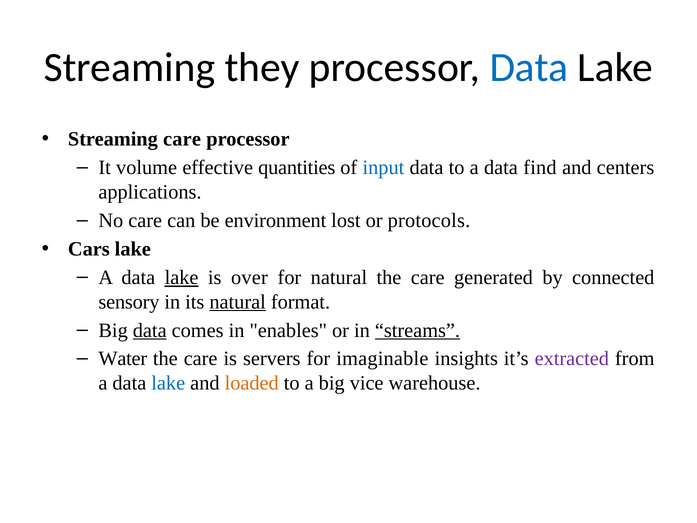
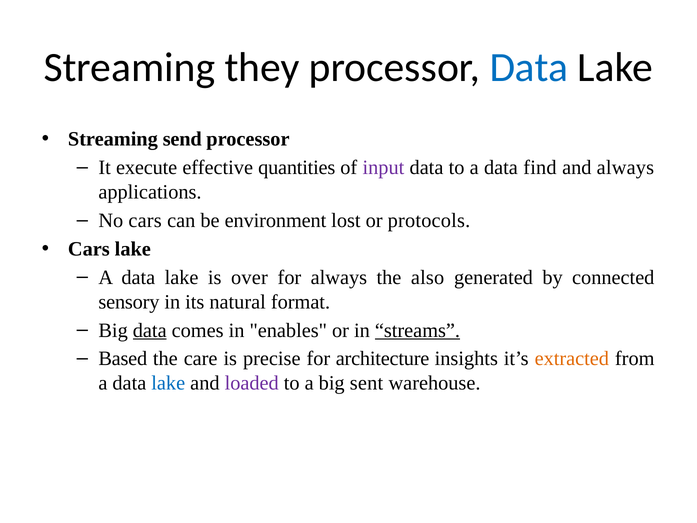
Streaming care: care -> send
volume: volume -> execute
input colour: blue -> purple
and centers: centers -> always
No care: care -> cars
lake at (182, 277) underline: present -> none
for natural: natural -> always
care at (428, 277): care -> also
natural at (238, 302) underline: present -> none
Water: Water -> Based
servers: servers -> precise
imaginable: imaginable -> architecture
extracted colour: purple -> orange
loaded colour: orange -> purple
vice: vice -> sent
